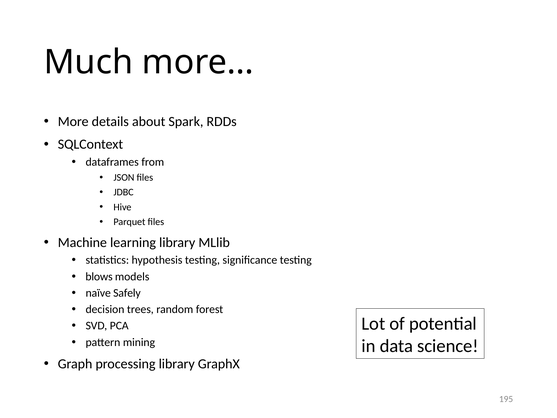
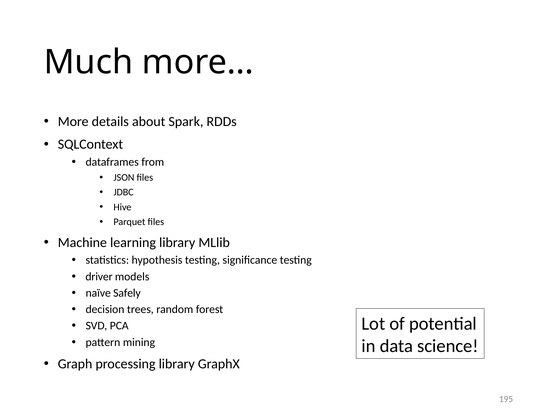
blows: blows -> driver
